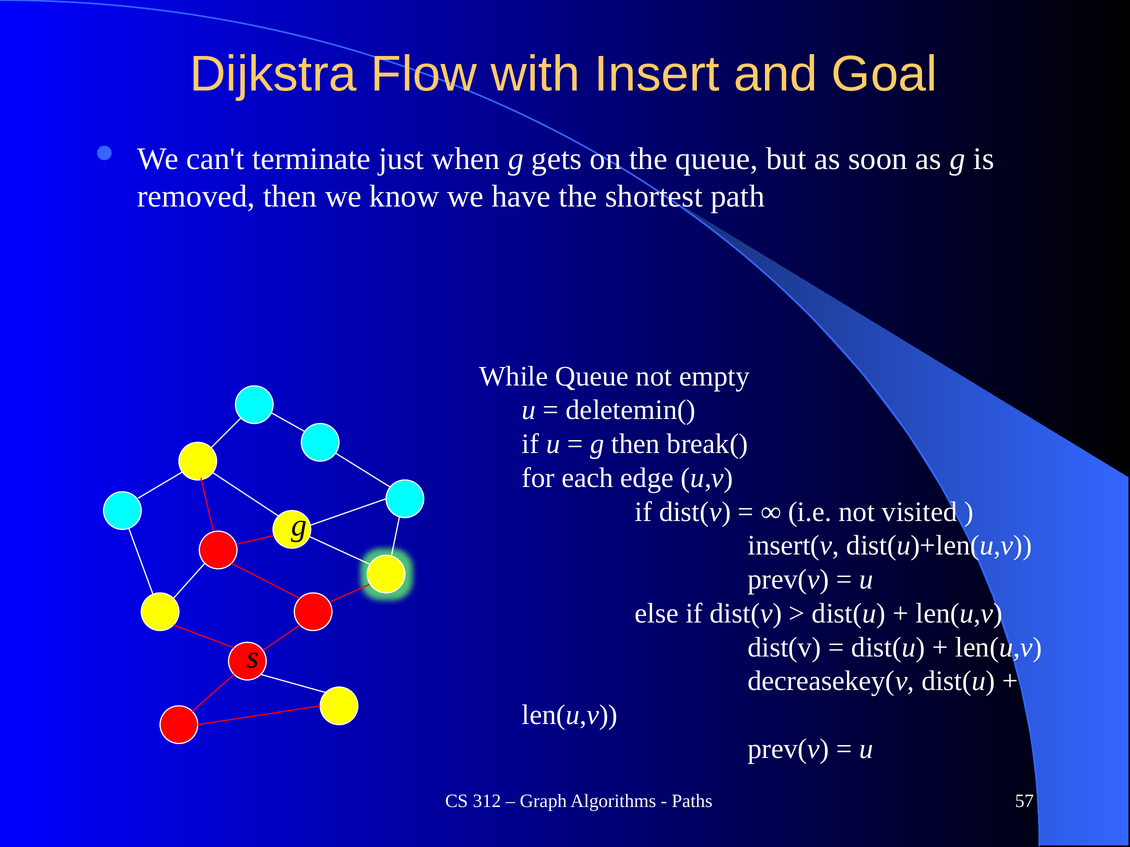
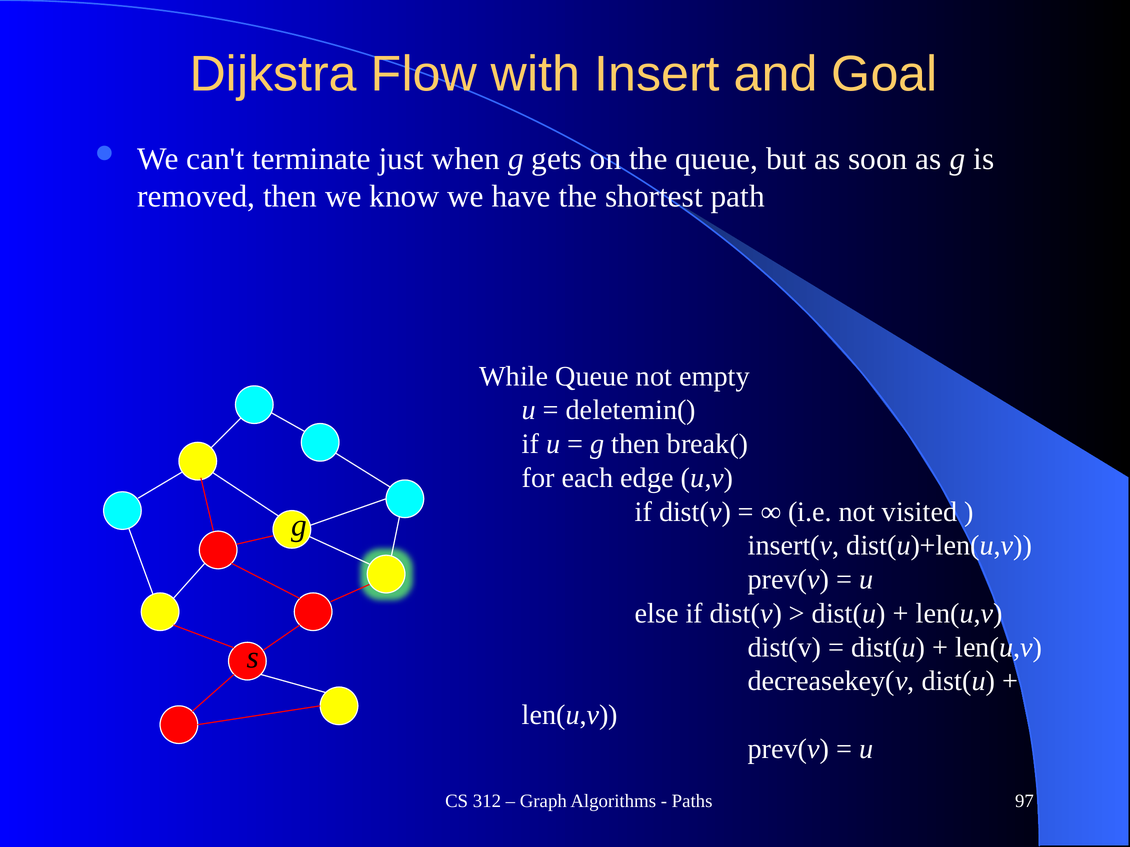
57: 57 -> 97
